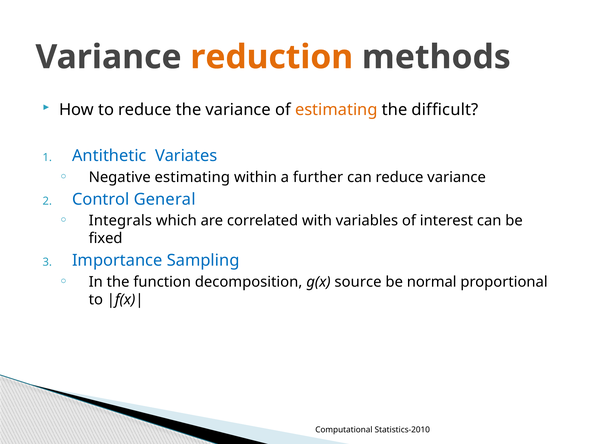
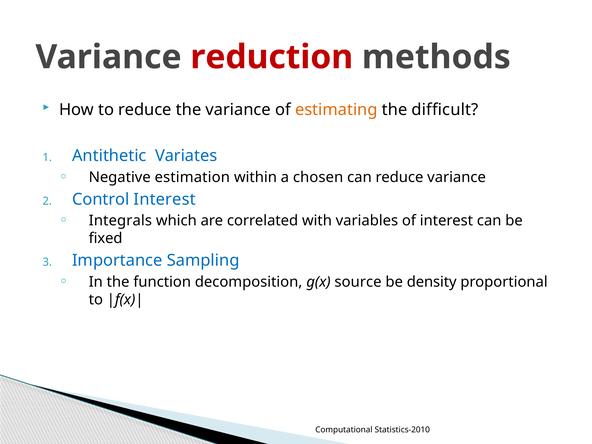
reduction colour: orange -> red
Negative estimating: estimating -> estimation
further: further -> chosen
Control General: General -> Interest
normal: normal -> density
